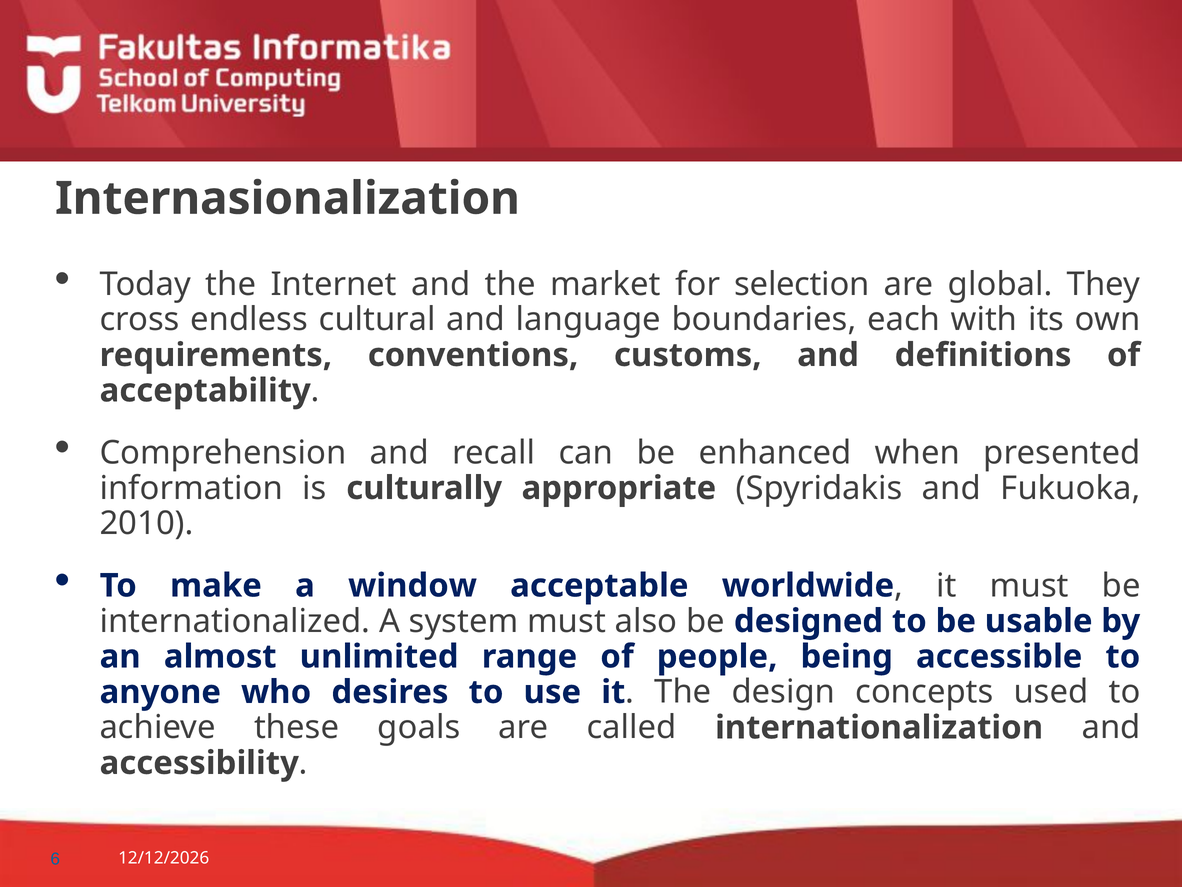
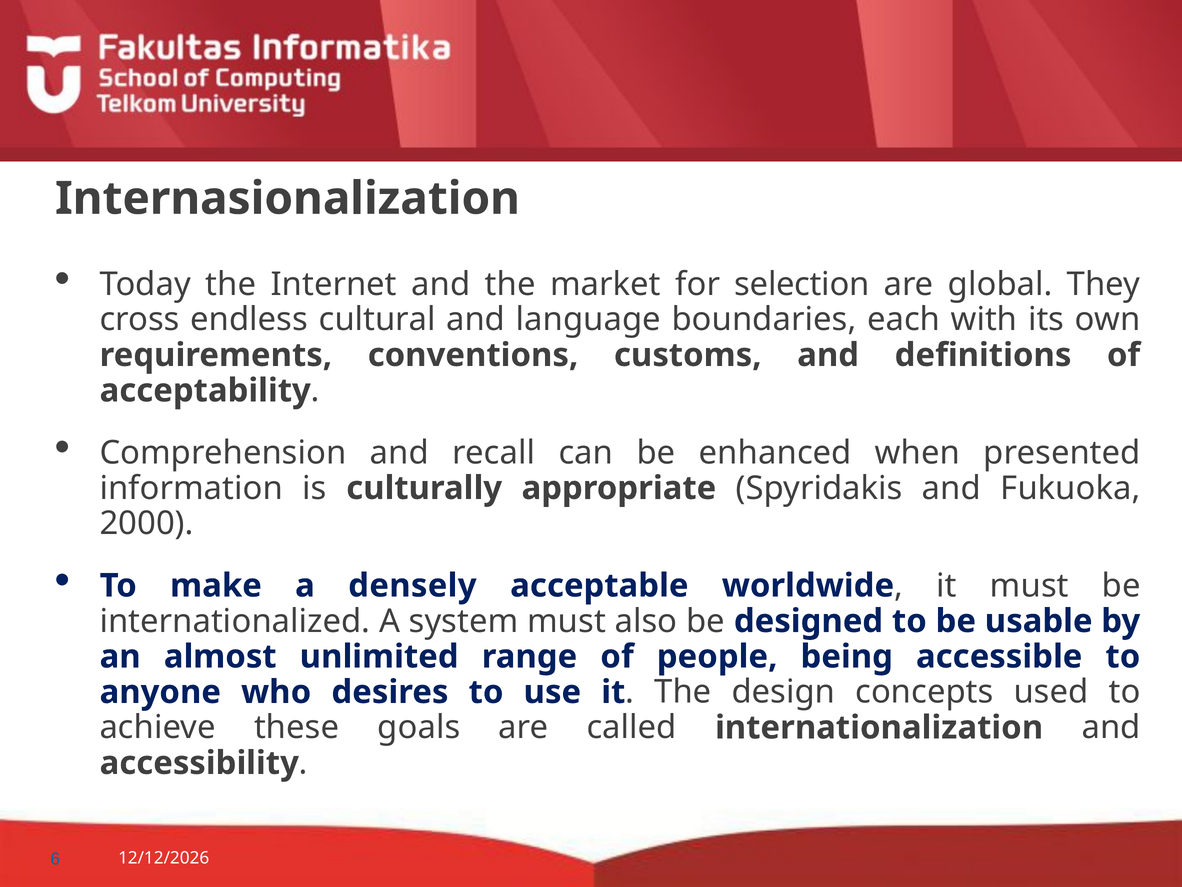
2010: 2010 -> 2000
window: window -> densely
